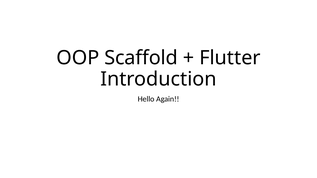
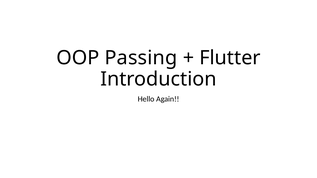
Scaffold: Scaffold -> Passing
